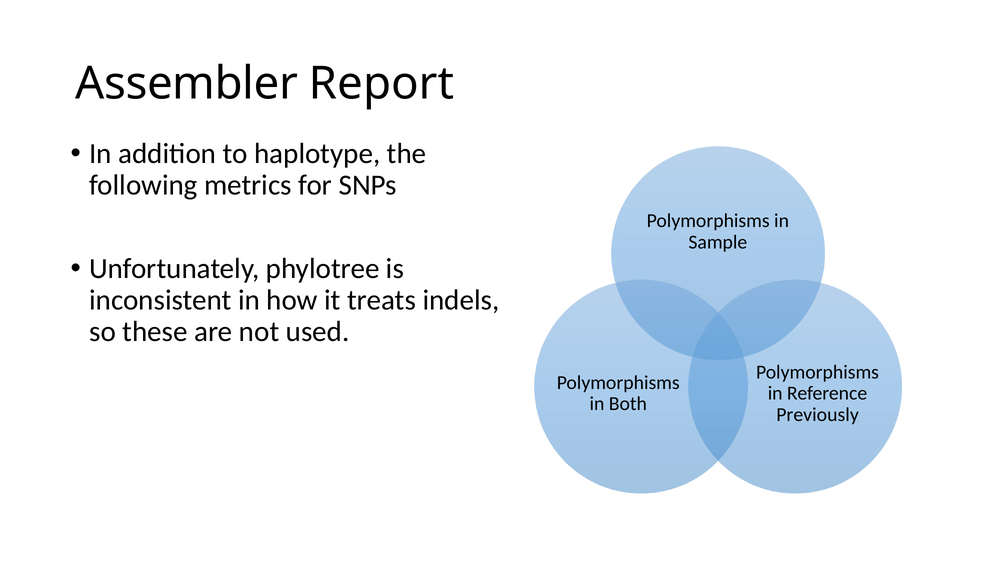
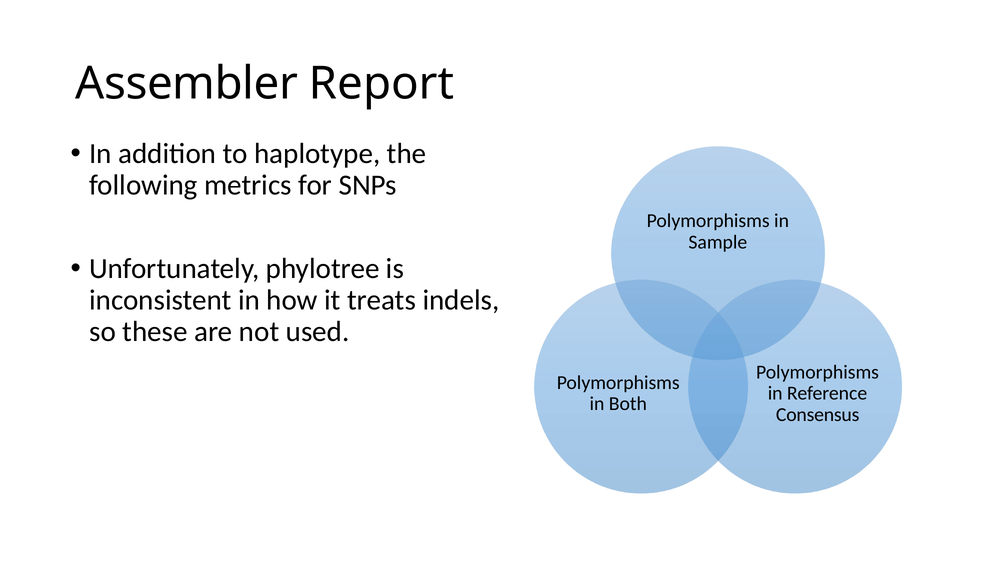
Previously: Previously -> Consensus
